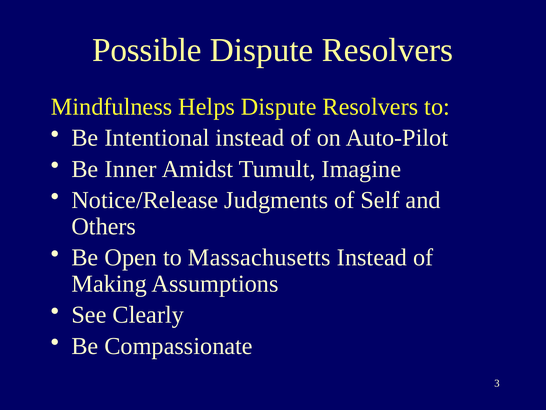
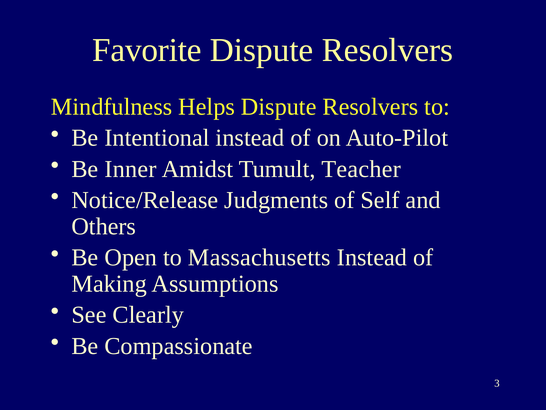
Possible: Possible -> Favorite
Imagine: Imagine -> Teacher
